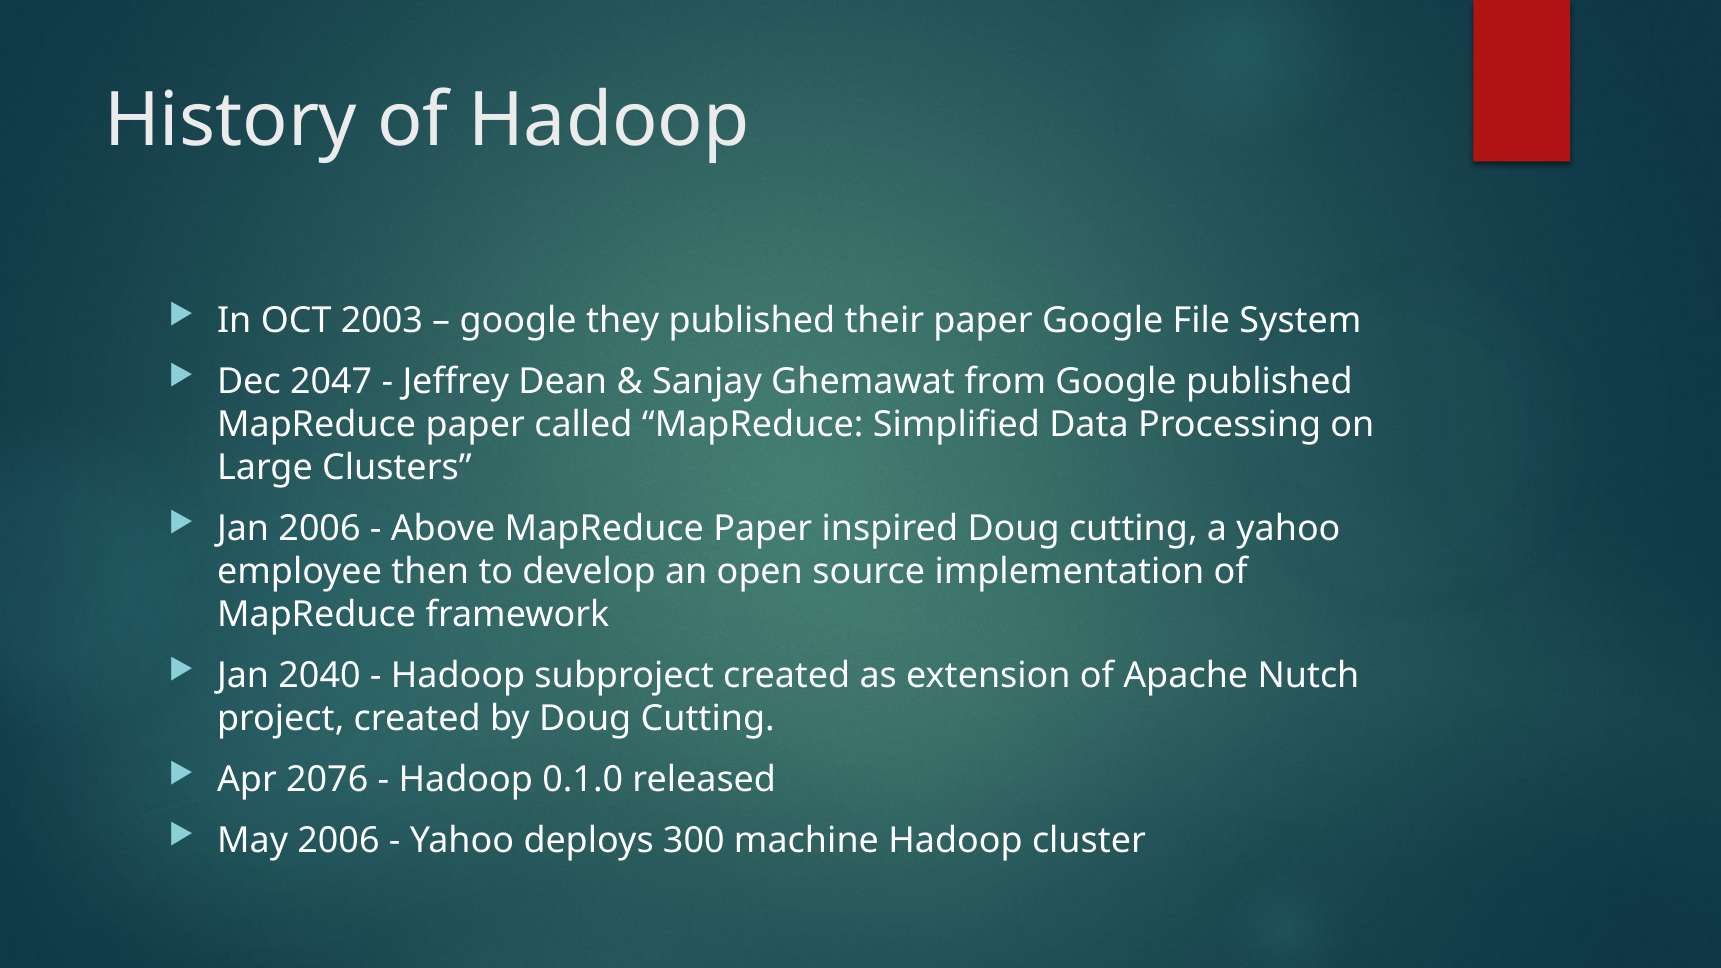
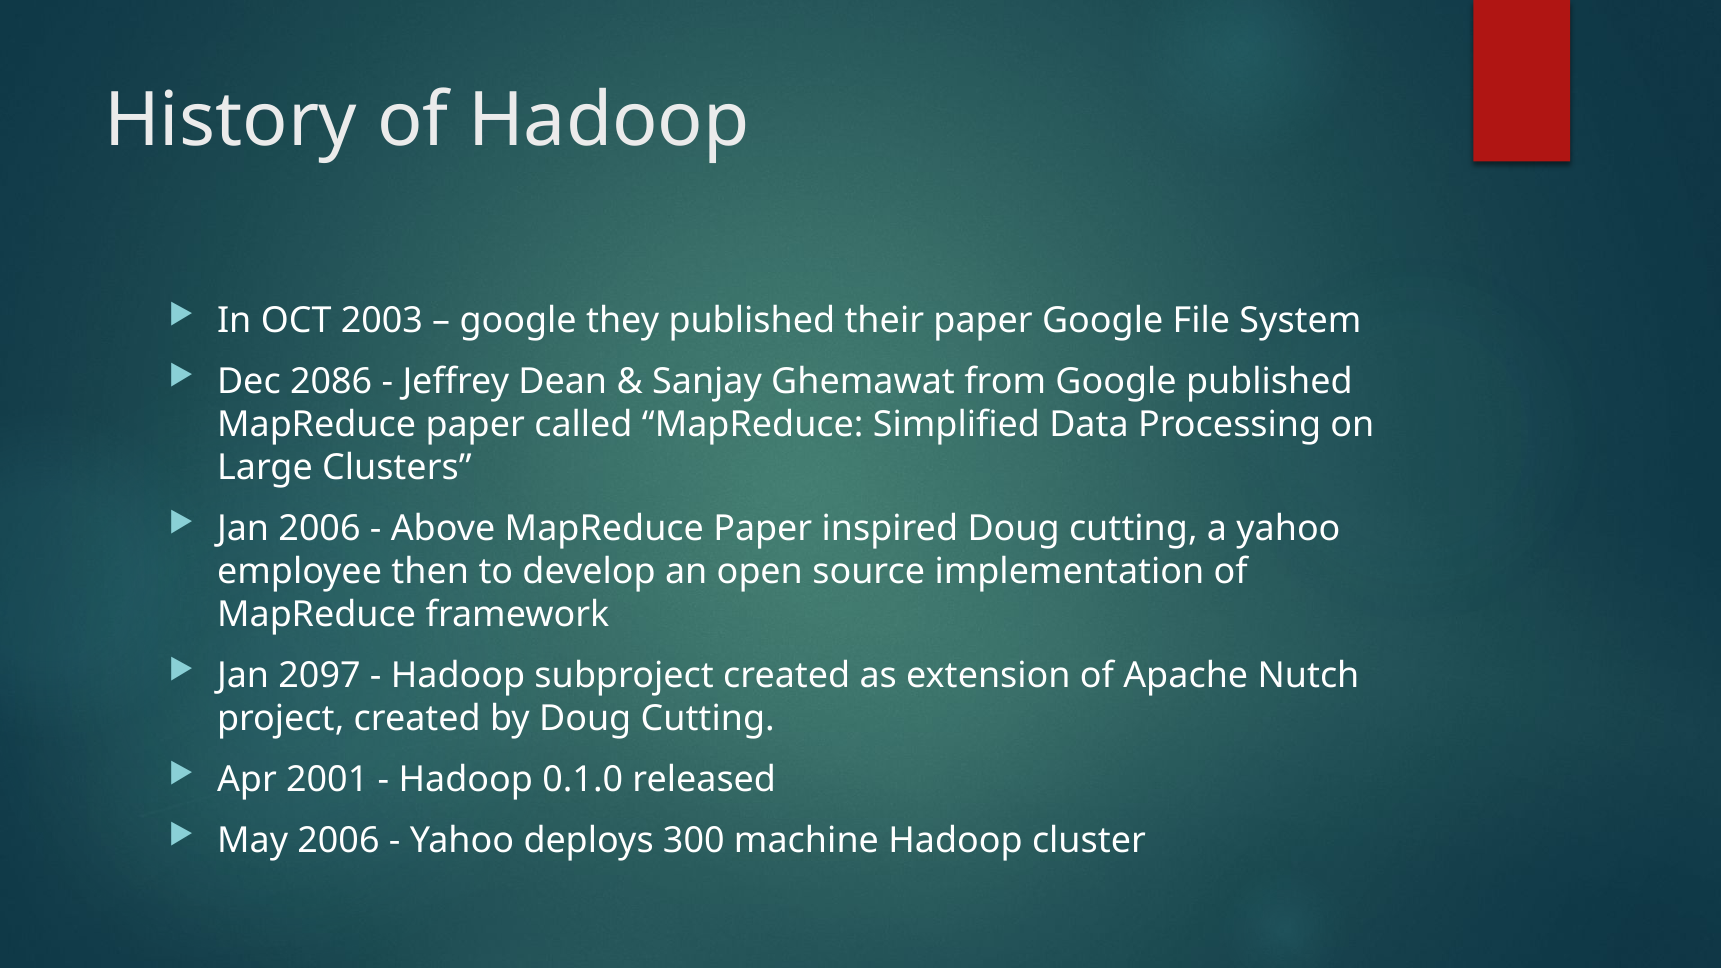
2047: 2047 -> 2086
2040: 2040 -> 2097
2076: 2076 -> 2001
